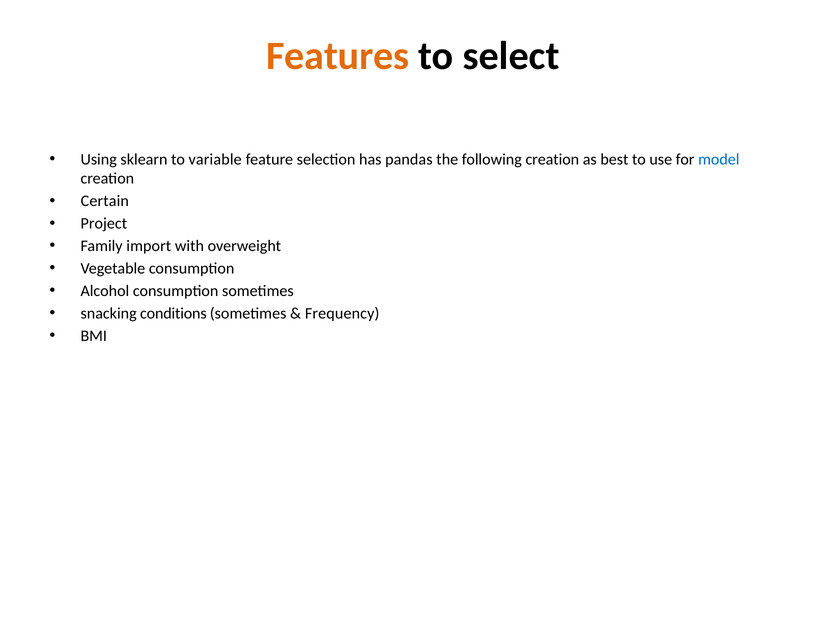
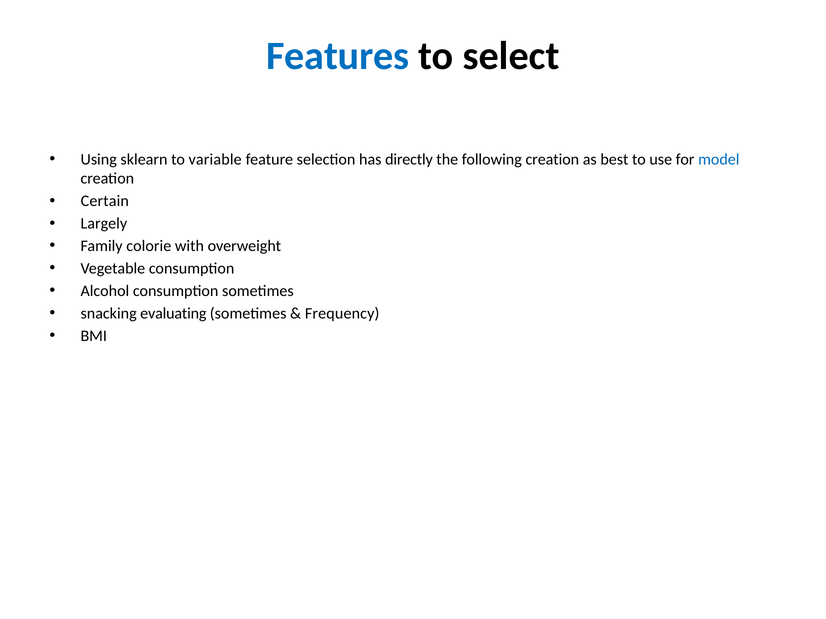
Features colour: orange -> blue
pandas: pandas -> directly
Project: Project -> Largely
import: import -> colorie
conditions: conditions -> evaluating
